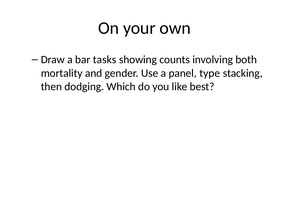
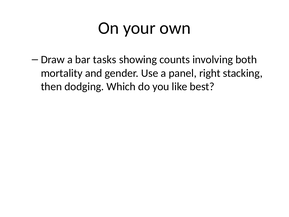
type: type -> right
